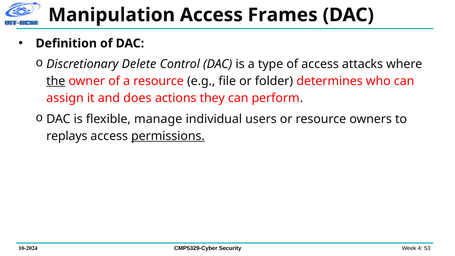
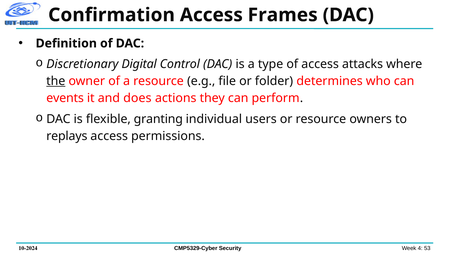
Manipulation: Manipulation -> Confirmation
Delete: Delete -> Digital
assign: assign -> events
manage: manage -> granting
permissions underline: present -> none
